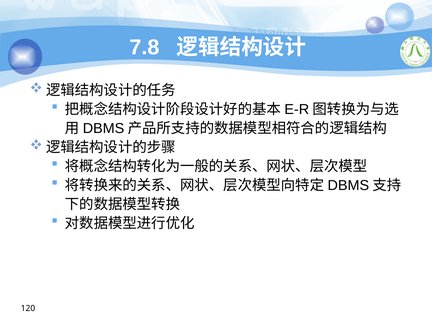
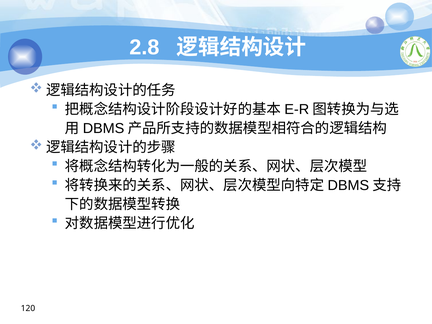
7.8: 7.8 -> 2.8
